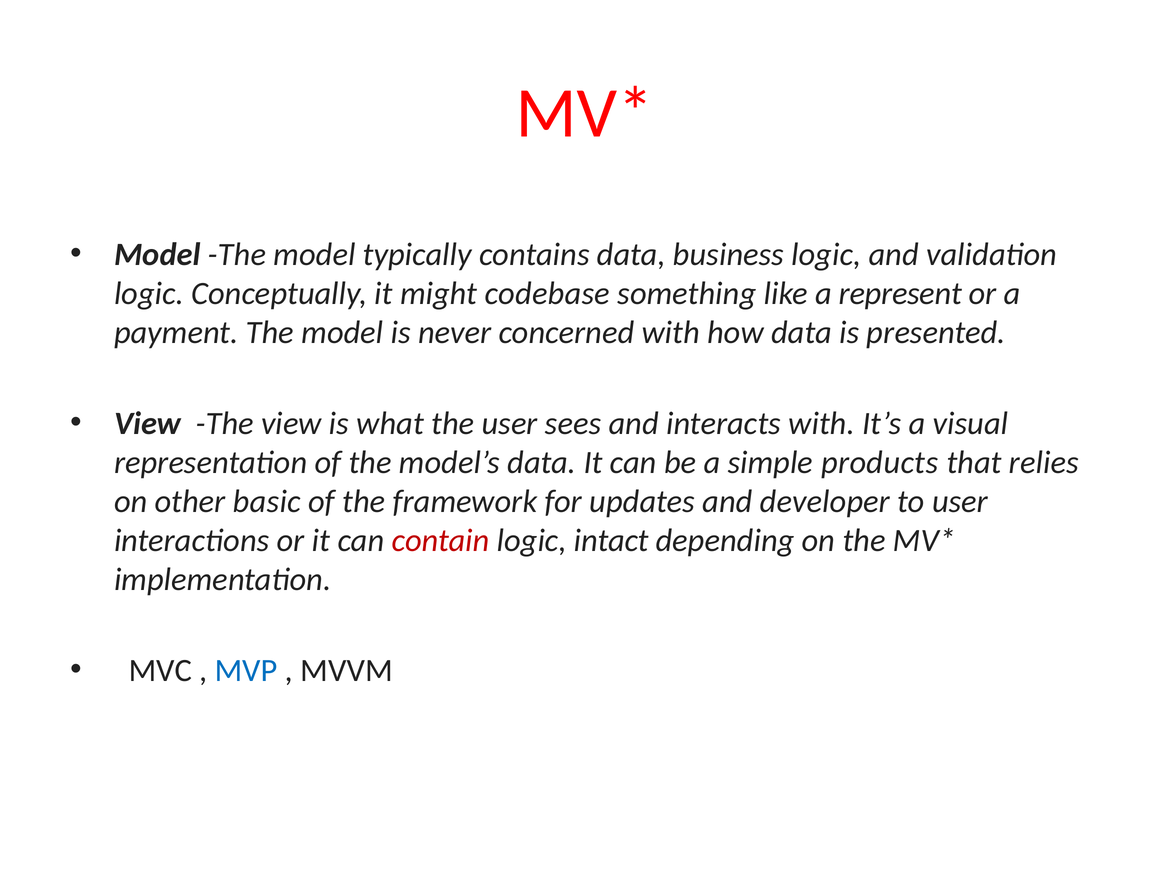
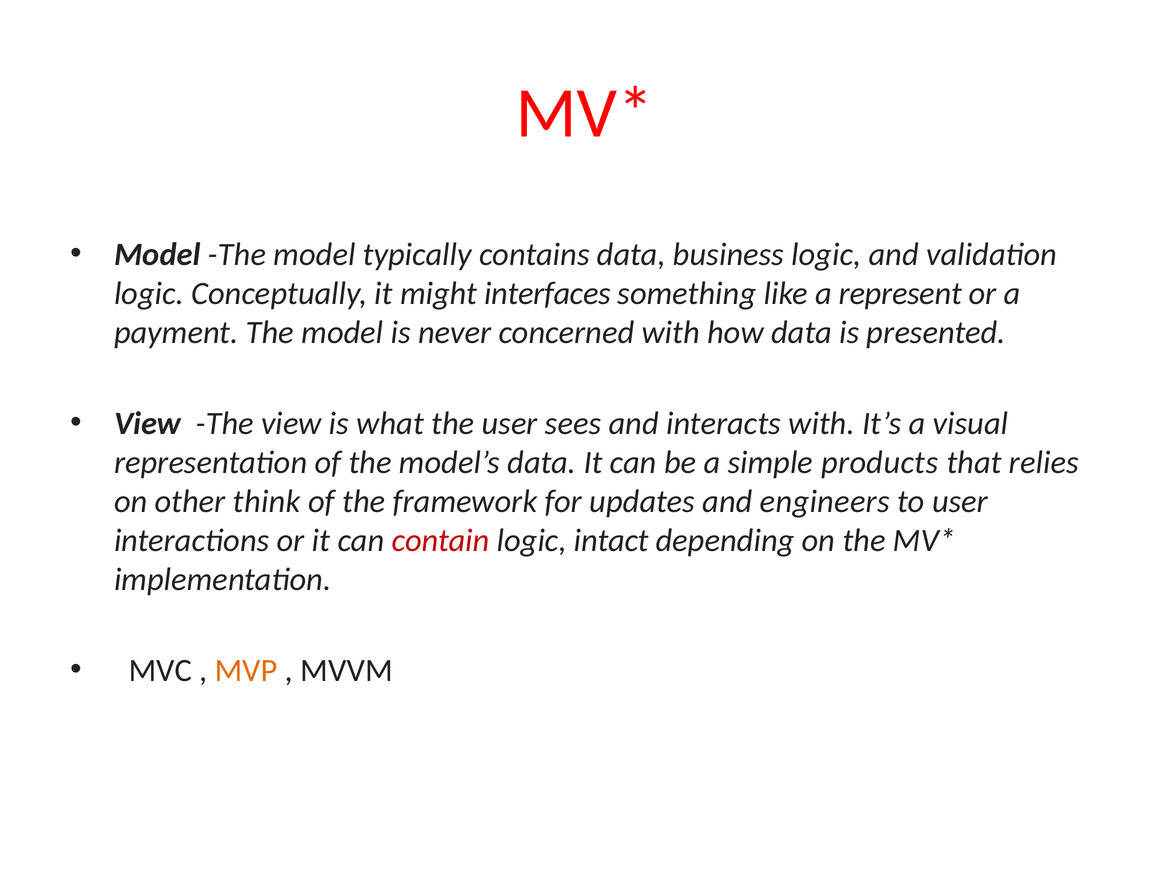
codebase: codebase -> interfaces
basic: basic -> think
developer: developer -> engineers
MVP colour: blue -> orange
